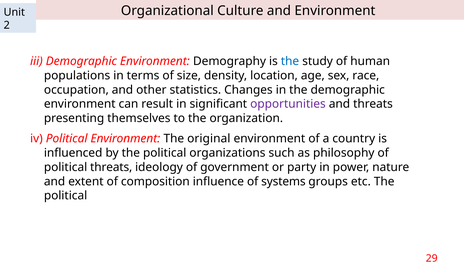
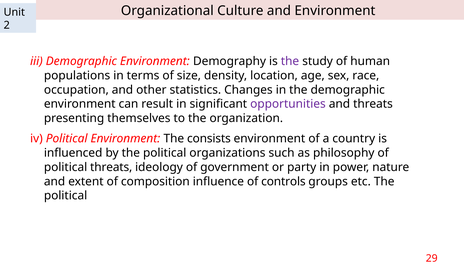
the at (290, 61) colour: blue -> purple
original: original -> consists
systems: systems -> controls
